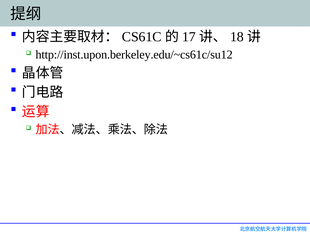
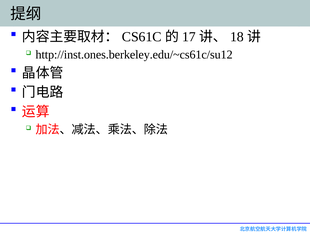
http://inst.upon.berkeley.edu/~cs61c/su12: http://inst.upon.berkeley.edu/~cs61c/su12 -> http://inst.ones.berkeley.edu/~cs61c/su12
